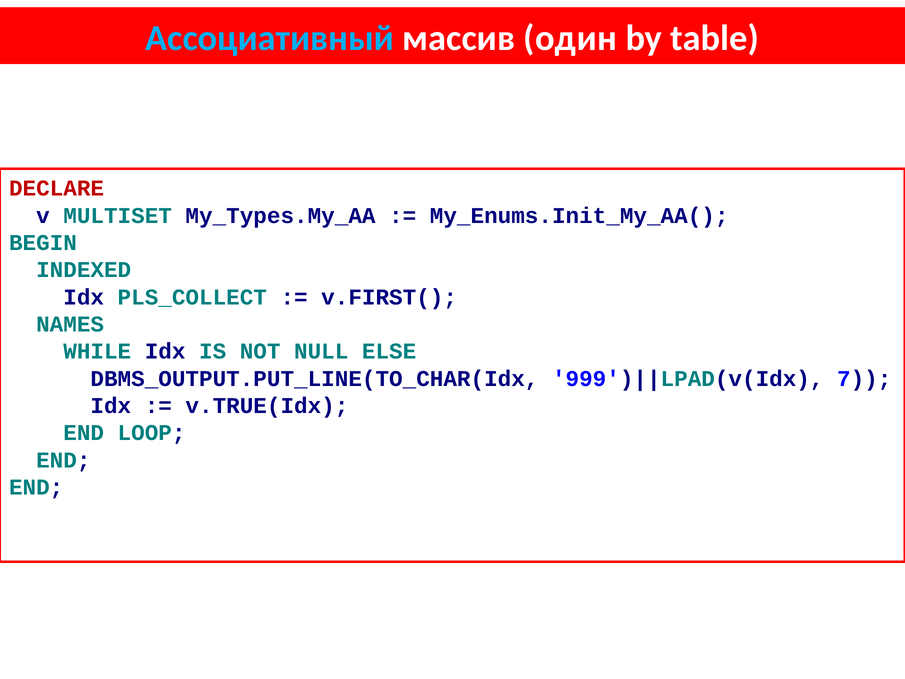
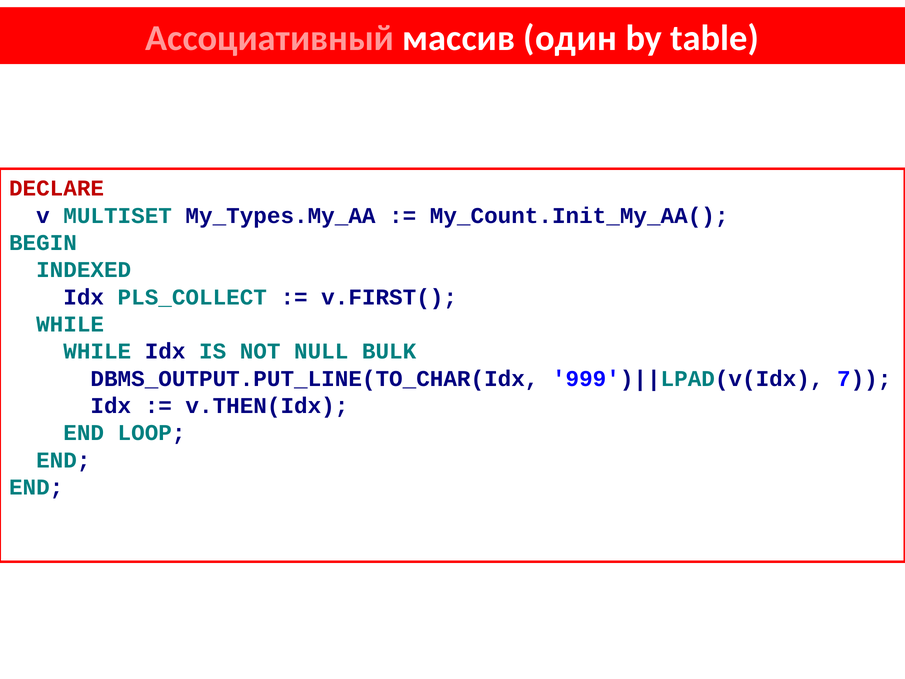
Ассоциативный colour: light blue -> pink
My_Enums.Init_My_AA(: My_Enums.Init_My_AA( -> My_Count.Init_My_AA(
NAMES at (70, 324): NAMES -> WHILE
ELSE: ELSE -> BULK
v.TRUE(Idx: v.TRUE(Idx -> v.THEN(Idx
